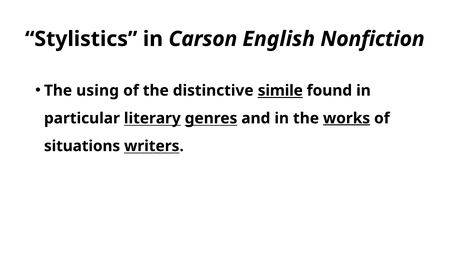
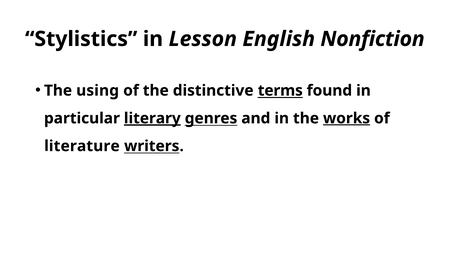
Carson: Carson -> Lesson
simile: simile -> terms
literary underline: none -> present
situations: situations -> literature
